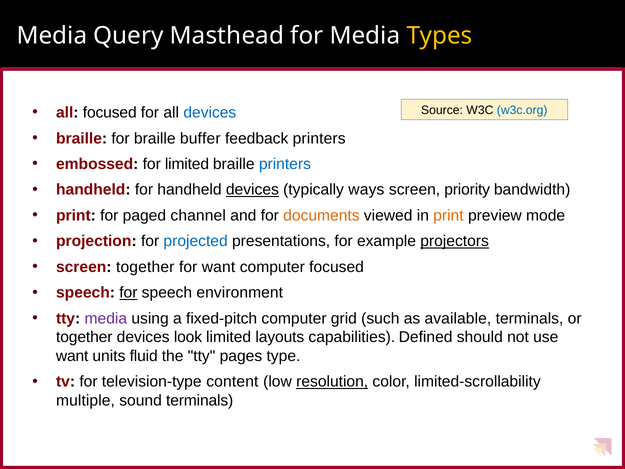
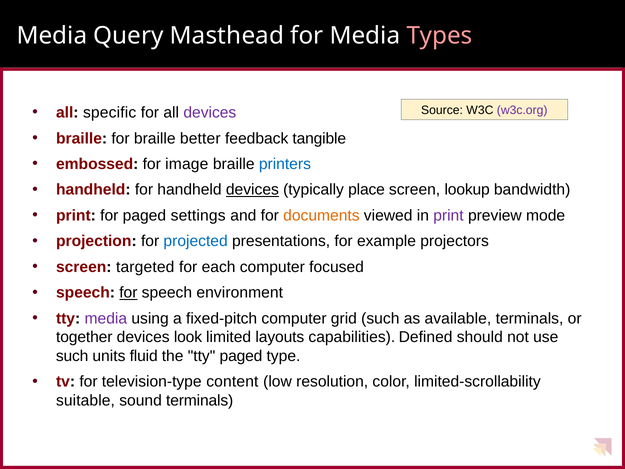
Types colour: yellow -> pink
all focused: focused -> specific
devices at (210, 113) colour: blue -> purple
w3c.org colour: blue -> purple
buffer: buffer -> better
feedback printers: printers -> tangible
for limited: limited -> image
ways: ways -> place
priority: priority -> lookup
channel: channel -> settings
print at (448, 215) colour: orange -> purple
projectors underline: present -> none
screen together: together -> targeted
for want: want -> each
want at (72, 356): want -> such
tty pages: pages -> paged
resolution underline: present -> none
multiple: multiple -> suitable
